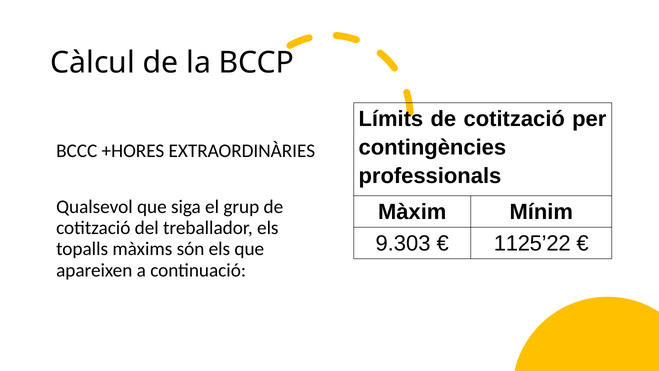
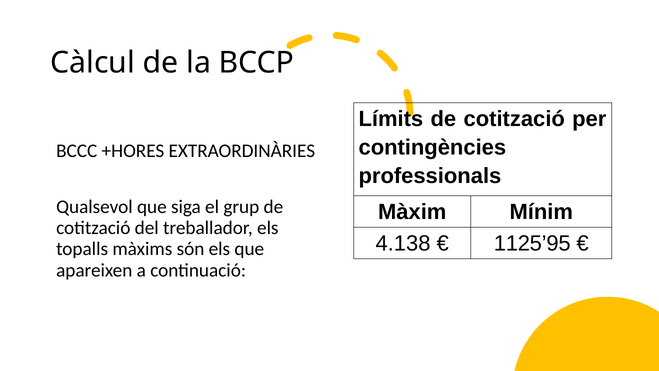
9.303: 9.303 -> 4.138
1125’22: 1125’22 -> 1125’95
